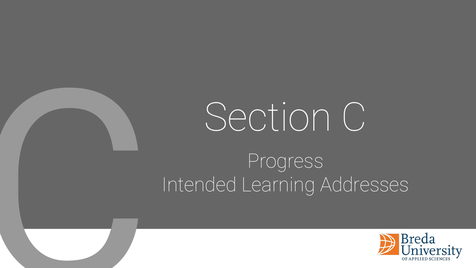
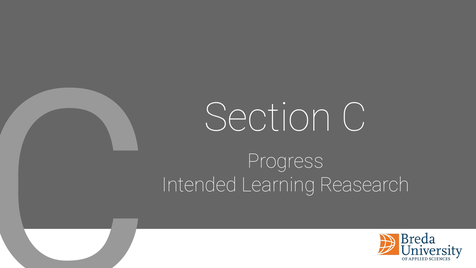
Addresses: Addresses -> Reasearch
